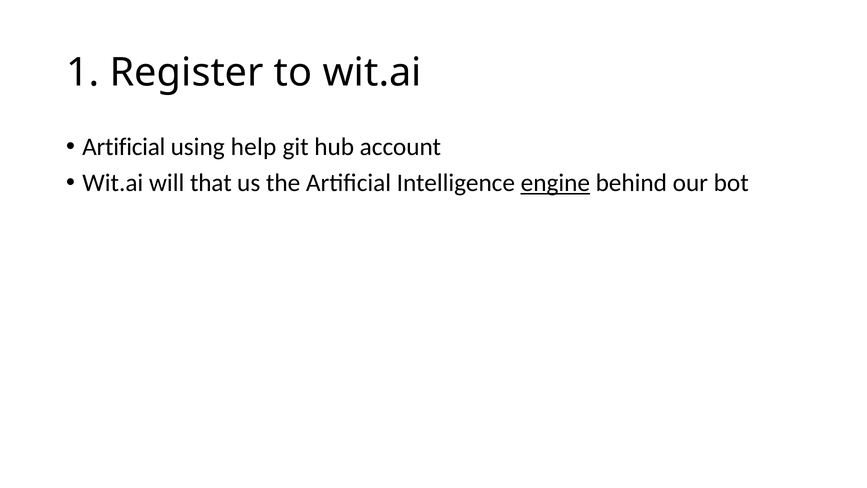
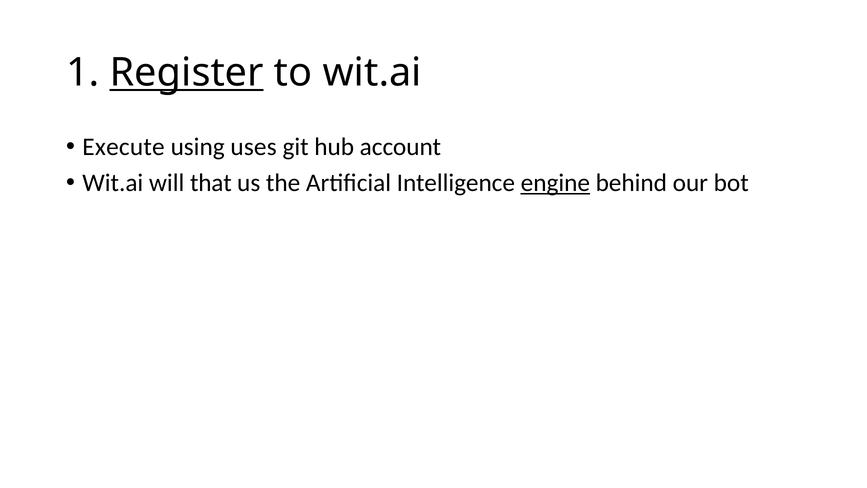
Register underline: none -> present
Artificial at (124, 147): Artificial -> Execute
help: help -> uses
